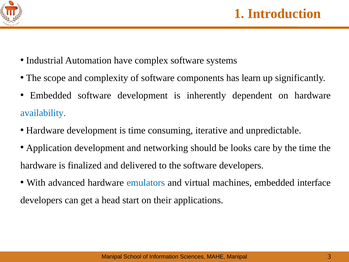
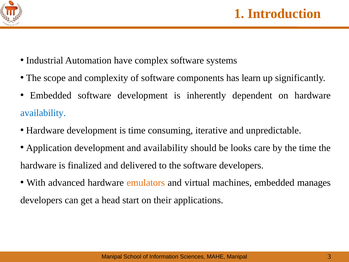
and networking: networking -> availability
emulators colour: blue -> orange
interface: interface -> manages
